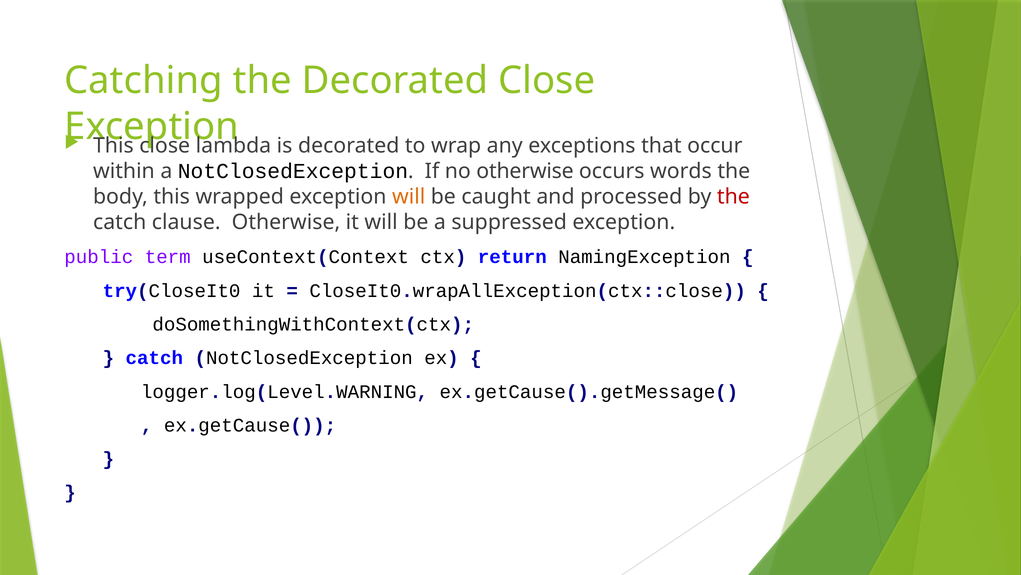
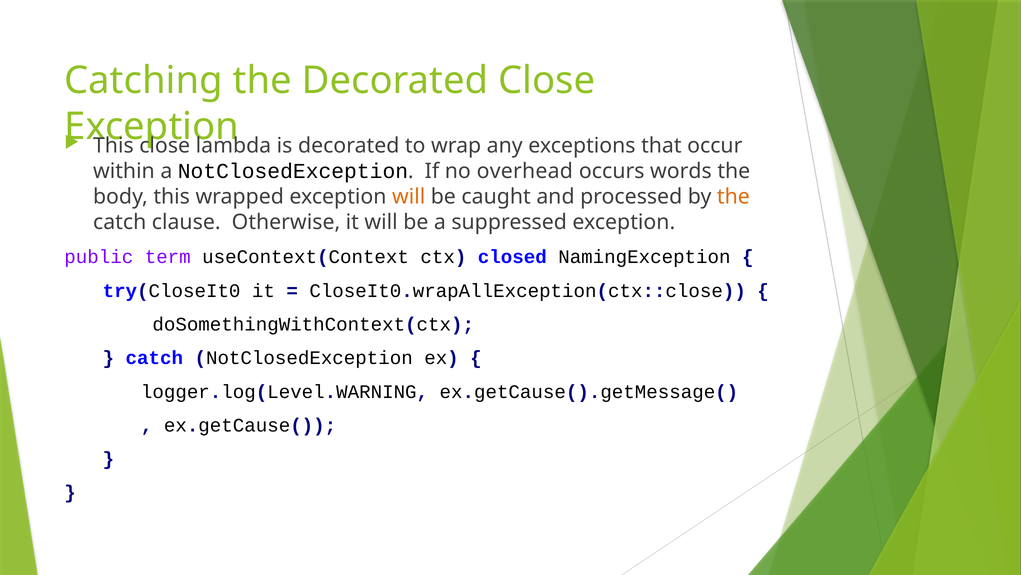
no otherwise: otherwise -> overhead
the at (733, 196) colour: red -> orange
return: return -> closed
